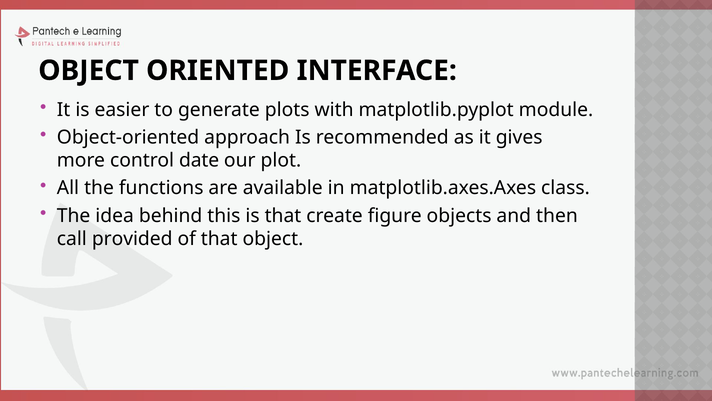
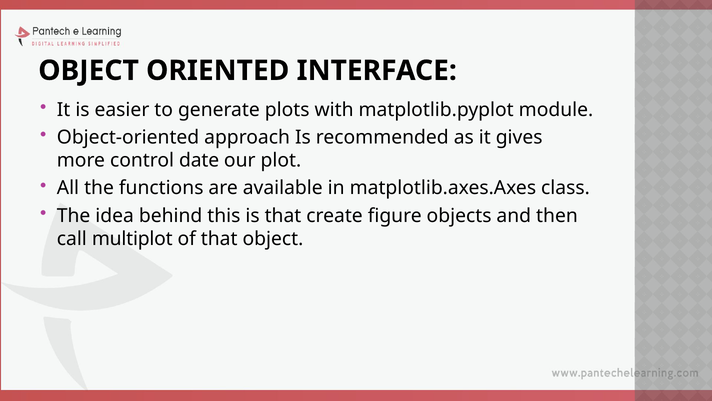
provided: provided -> multiplot
